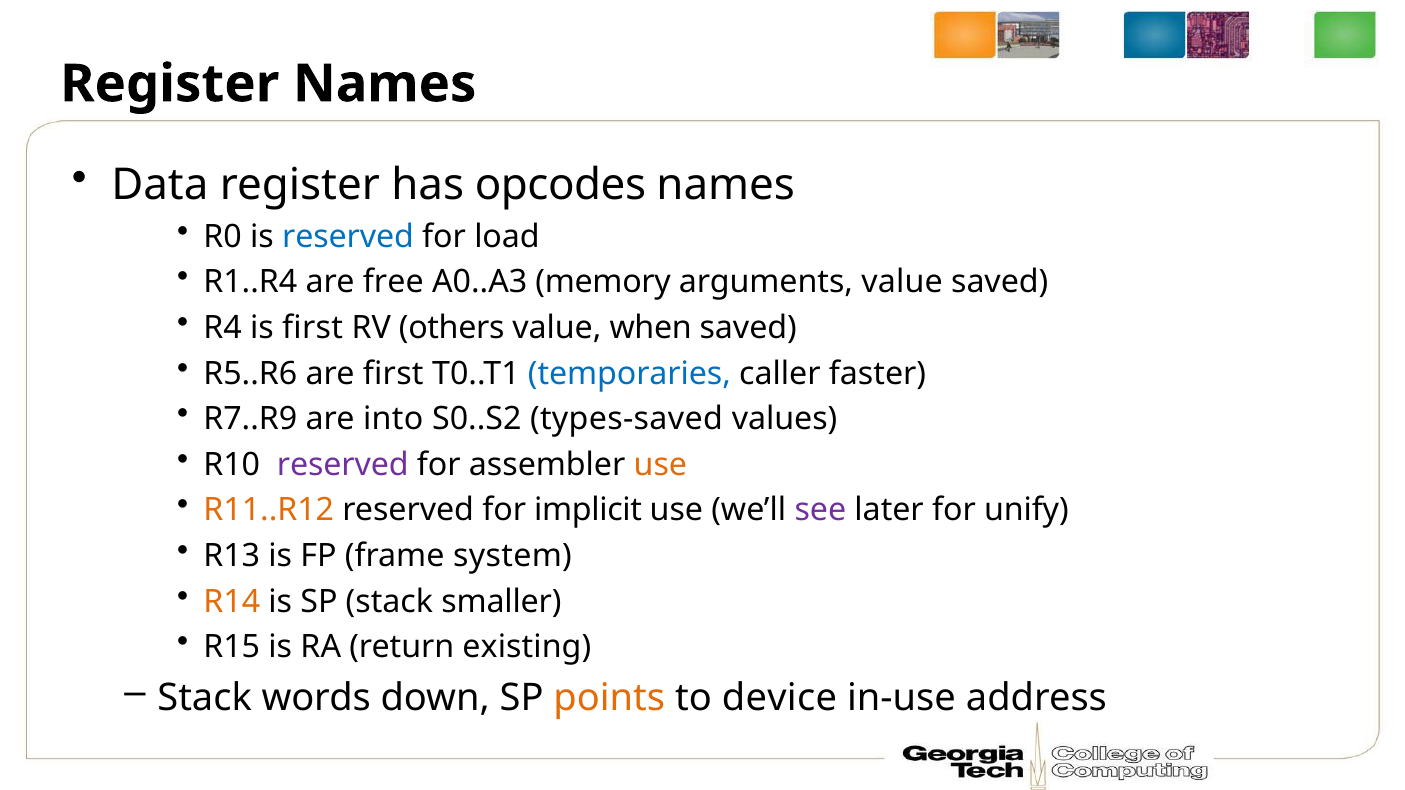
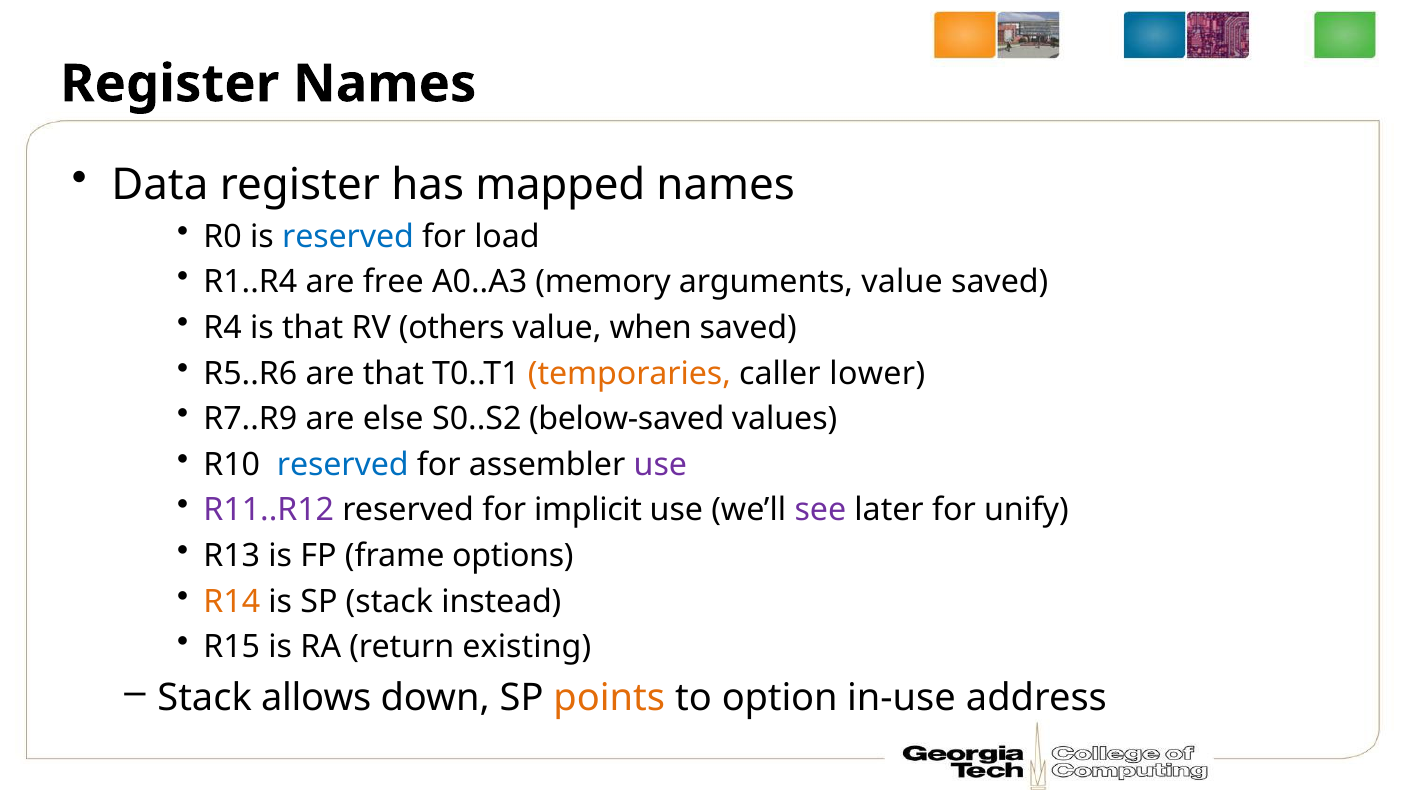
opcodes: opcodes -> mapped
is first: first -> that
are first: first -> that
temporaries colour: blue -> orange
faster: faster -> lower
into: into -> else
types-saved: types-saved -> below-saved
reserved at (343, 465) colour: purple -> blue
use at (660, 465) colour: orange -> purple
R11..R12 colour: orange -> purple
system: system -> options
smaller: smaller -> instead
words: words -> allows
device: device -> option
